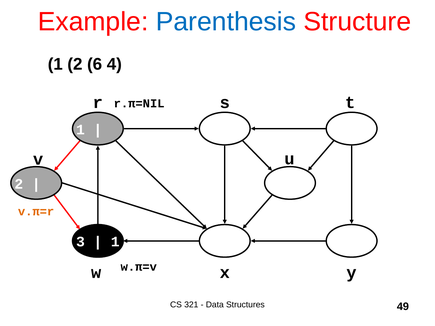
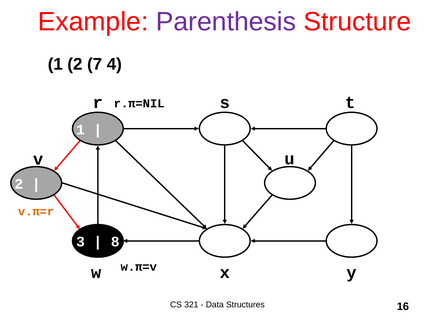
Parenthesis colour: blue -> purple
6: 6 -> 7
1 at (115, 242): 1 -> 8
49: 49 -> 16
